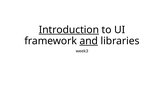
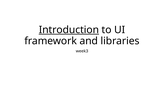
and underline: present -> none
